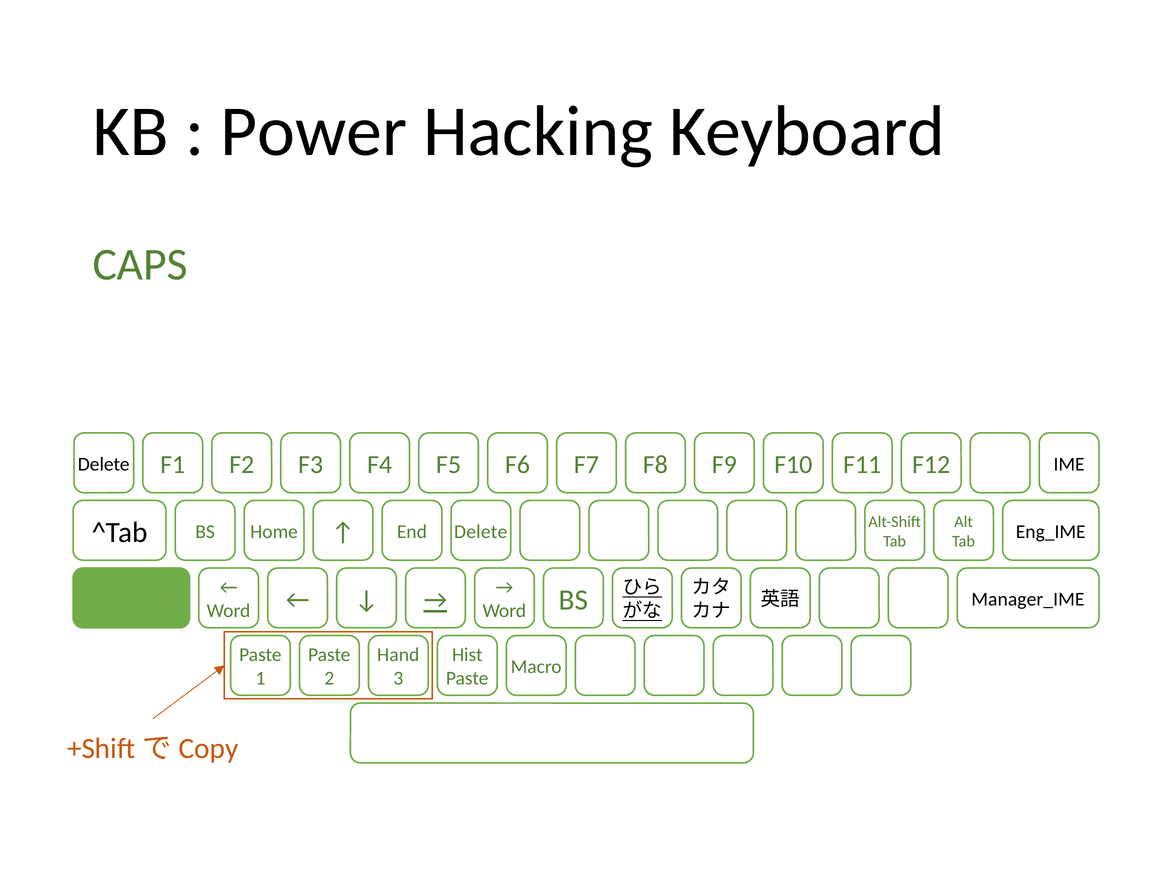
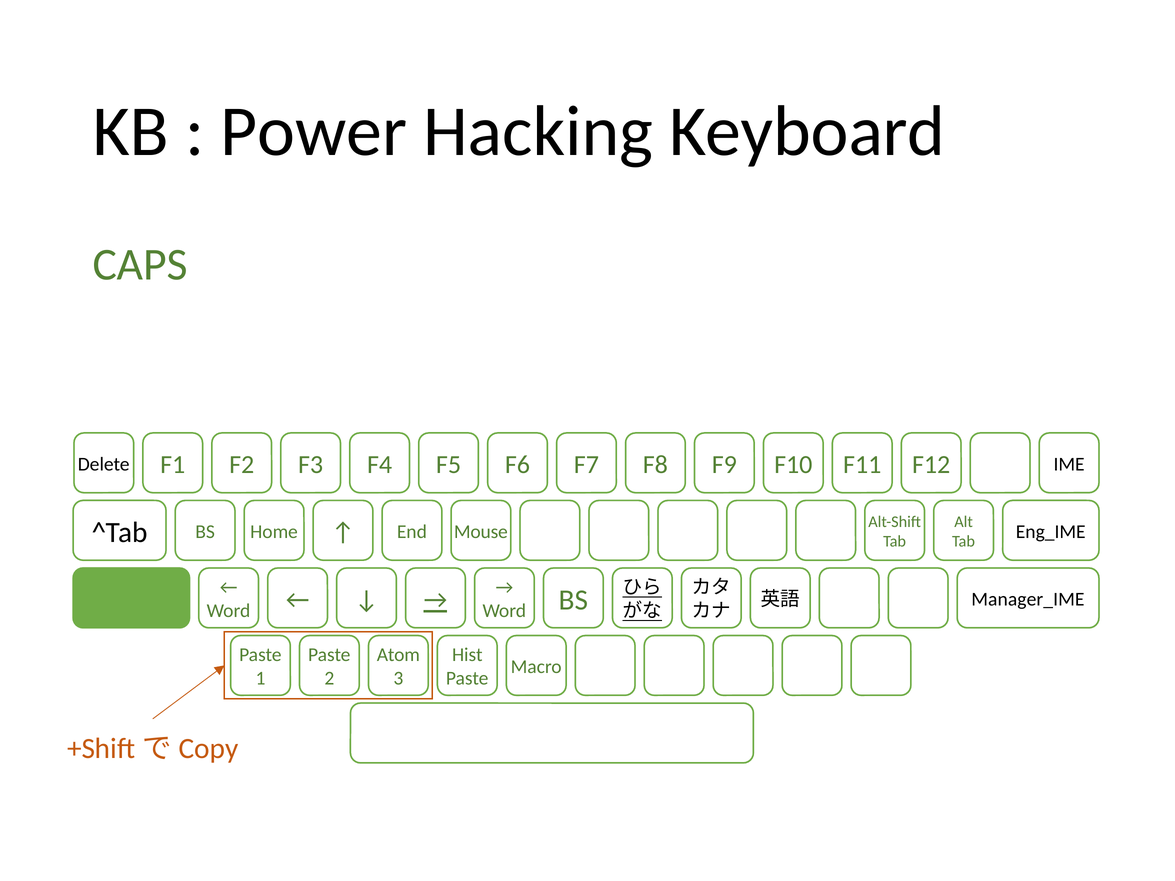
End Delete: Delete -> Mouse
Hand: Hand -> Atom
